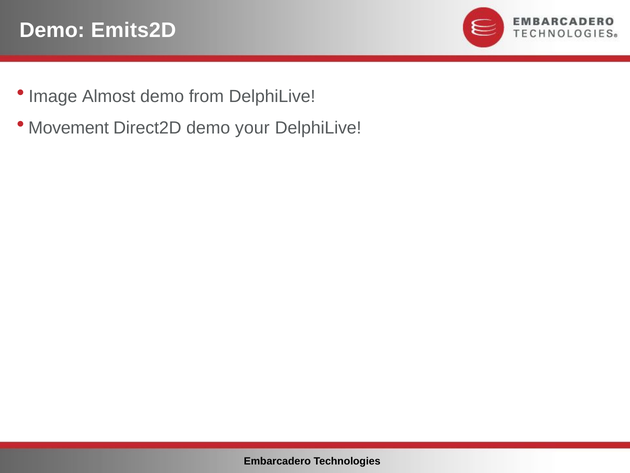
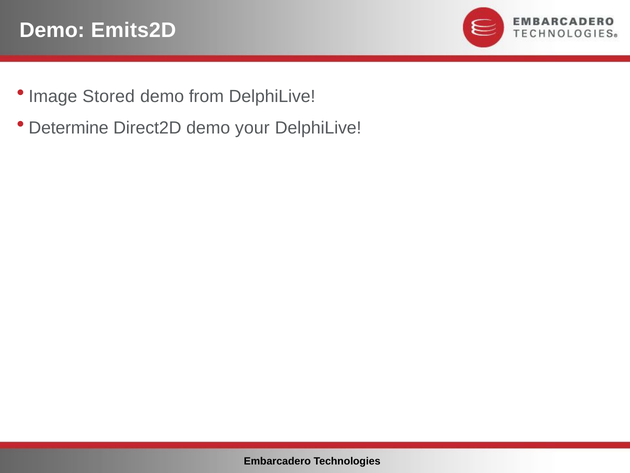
Almost: Almost -> Stored
Movement: Movement -> Determine
